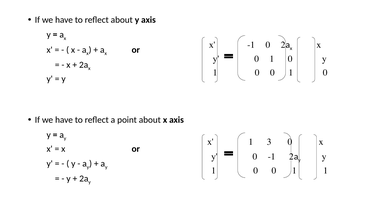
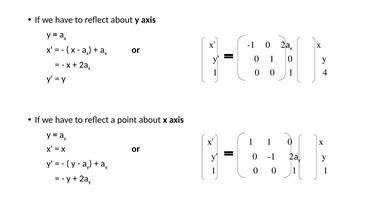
0 0 1 0: 0 -> 4
x 1 3: 3 -> 1
